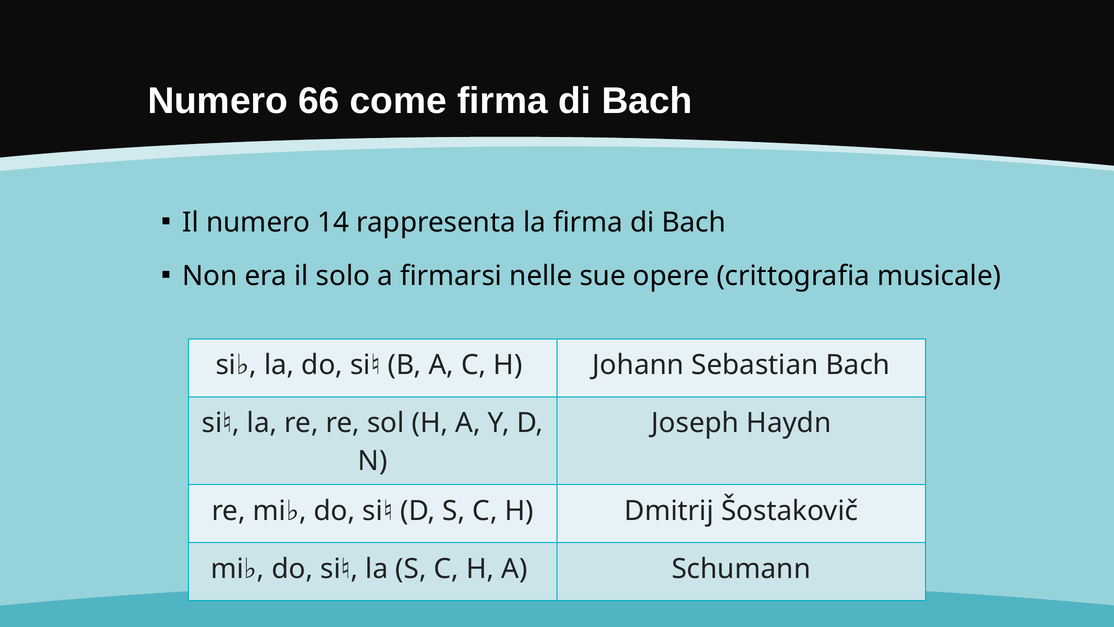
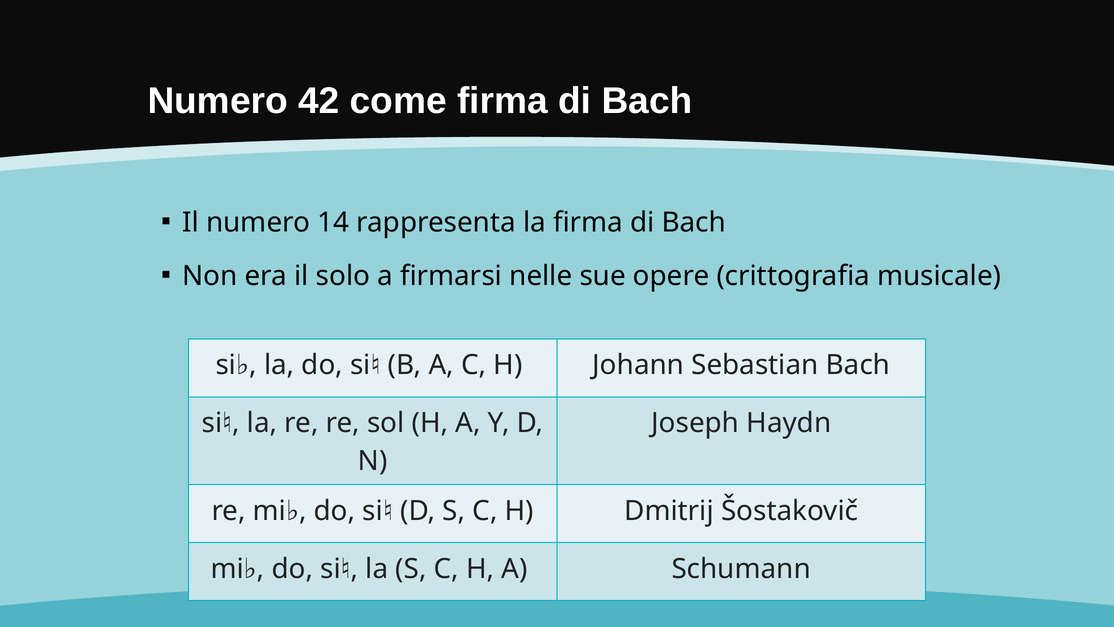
66: 66 -> 42
